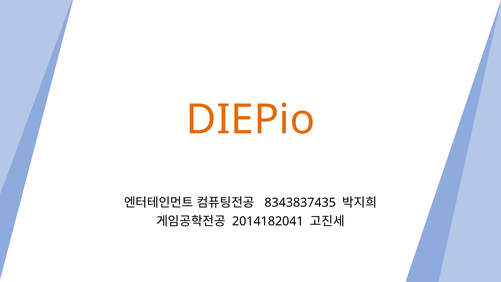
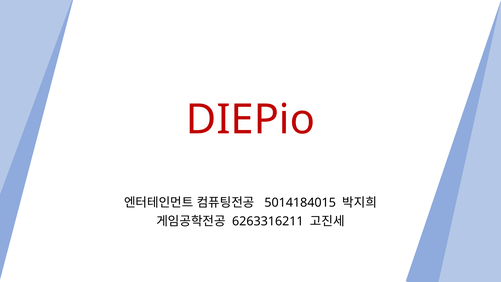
DIEPio colour: orange -> red
8343837435: 8343837435 -> 5014184015
2014182041: 2014182041 -> 6263316211
